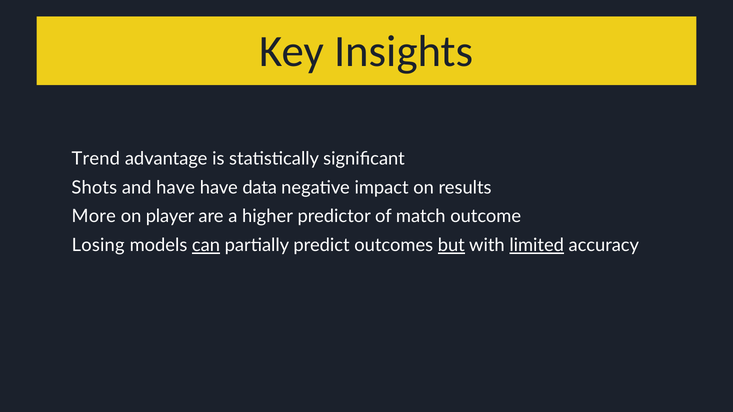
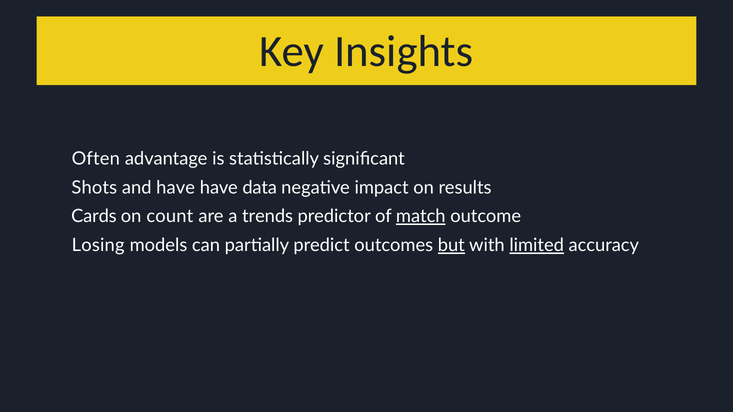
Trend: Trend -> Often
More: More -> Cards
player: player -> count
higher: higher -> trends
match underline: none -> present
can underline: present -> none
